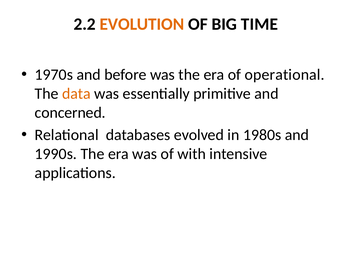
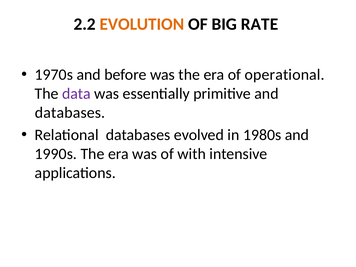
TIME: TIME -> RATE
data colour: orange -> purple
concerned at (70, 113): concerned -> databases
